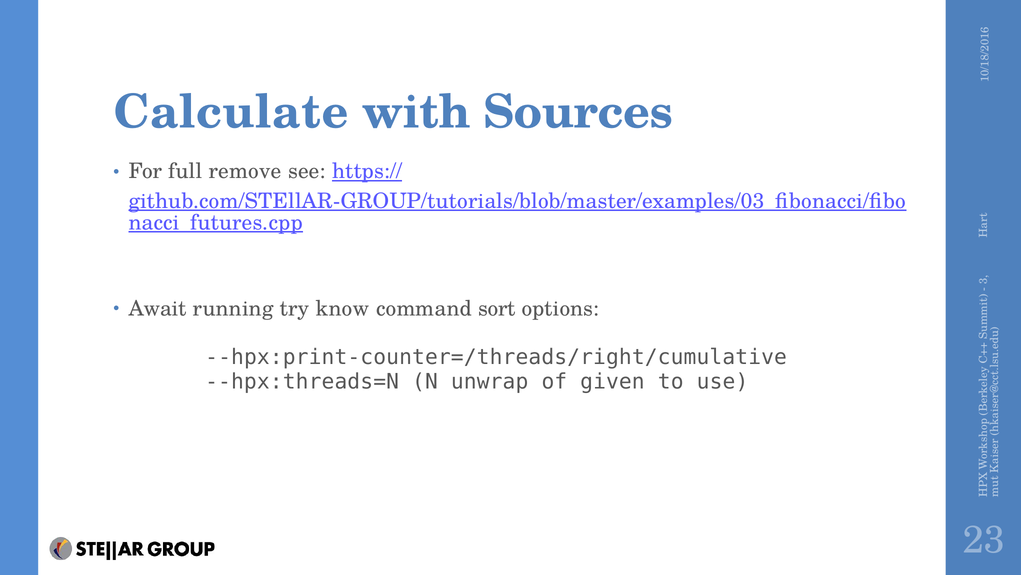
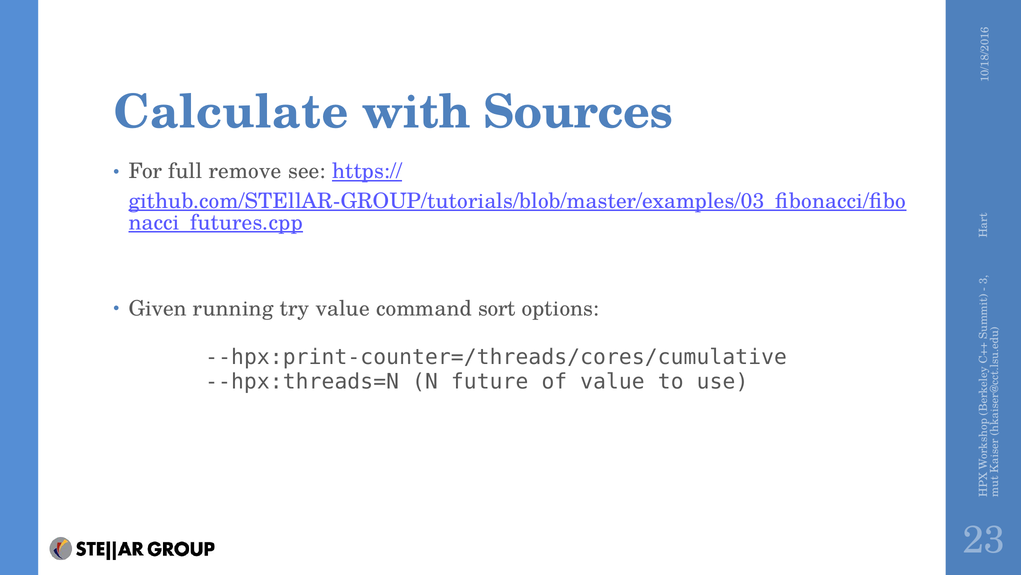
Await: Await -> Given
try know: know -> value
--hpx:print-counter=/threads/right/cumulative: --hpx:print-counter=/threads/right/cumulative -> --hpx:print-counter=/threads/cores/cumulative
unwrap: unwrap -> future
of given: given -> value
